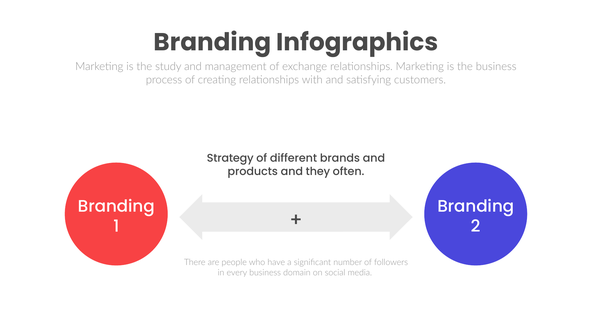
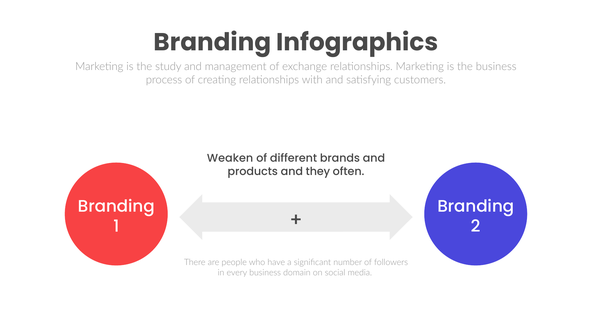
Strategy: Strategy -> Weaken
